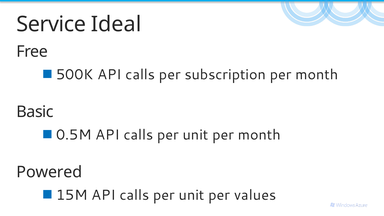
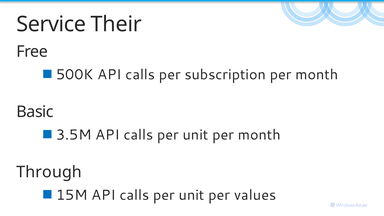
Ideal: Ideal -> Their
0.5M: 0.5M -> 3.5M
Powered: Powered -> Through
